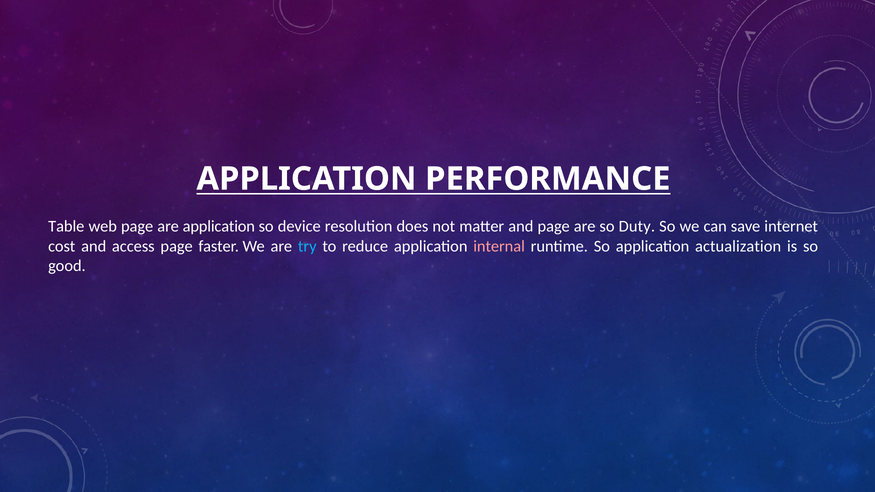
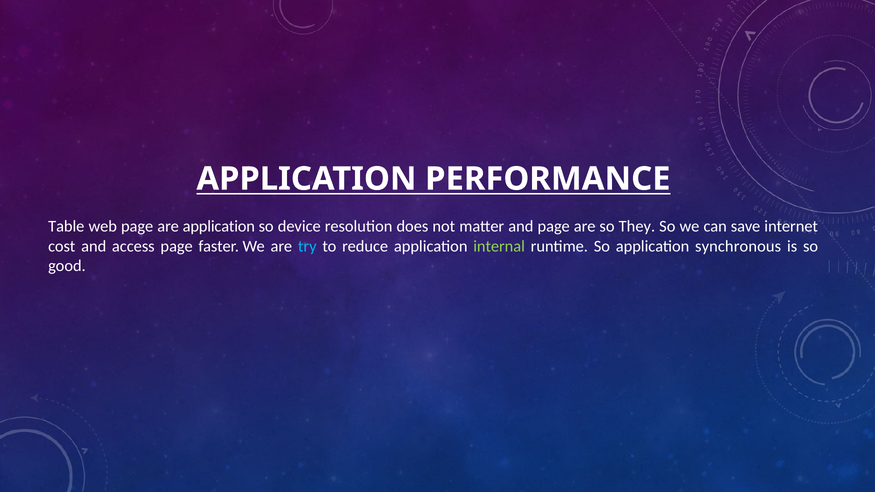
Duty: Duty -> They
internal colour: pink -> light green
actualization: actualization -> synchronous
